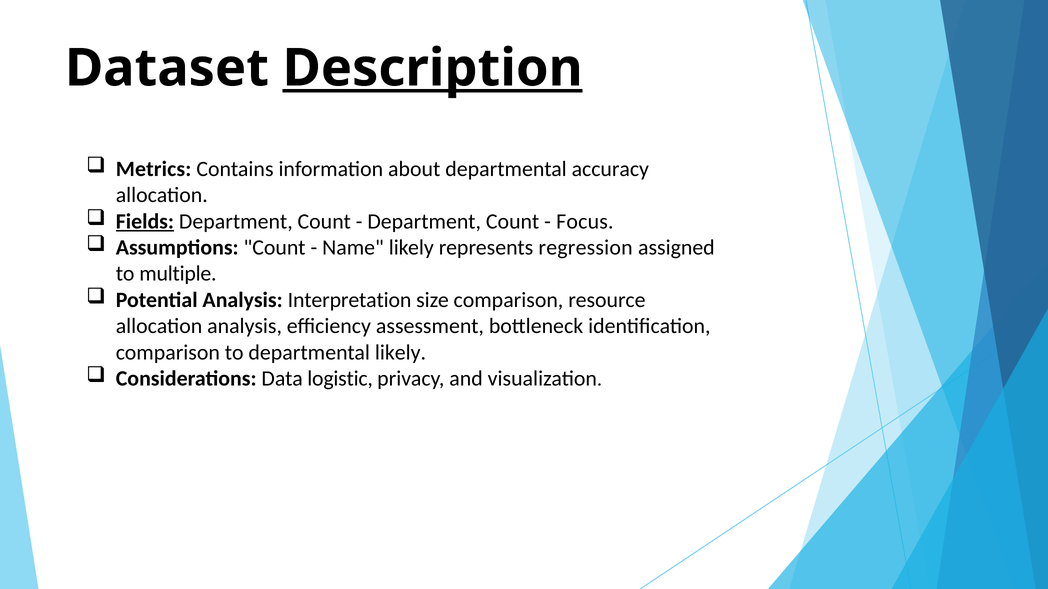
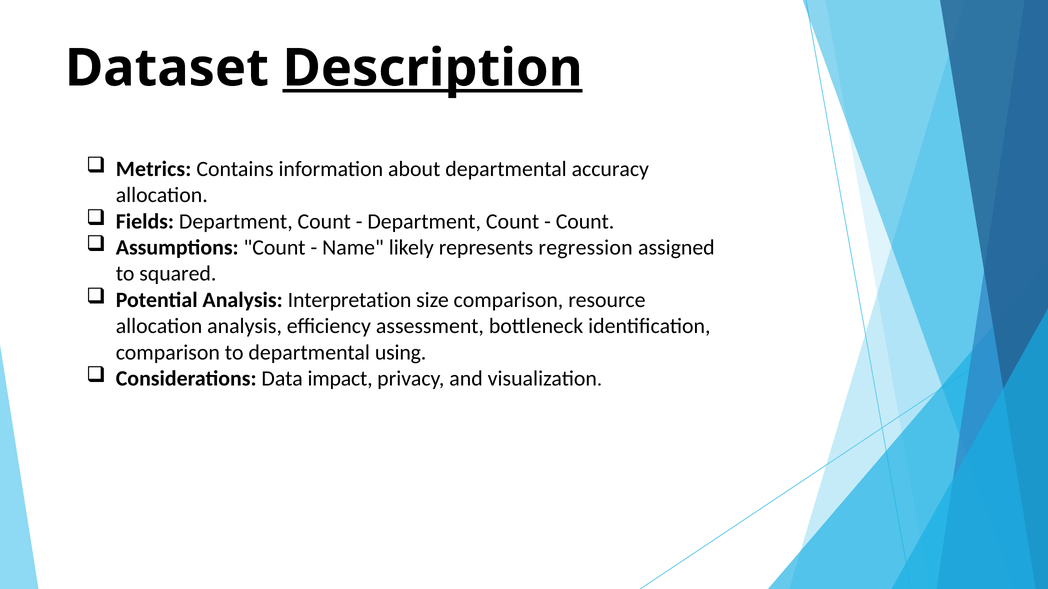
Fields underline: present -> none
Focus at (585, 222): Focus -> Count
multiple: multiple -> squared
departmental likely: likely -> using
logistic: logistic -> impact
